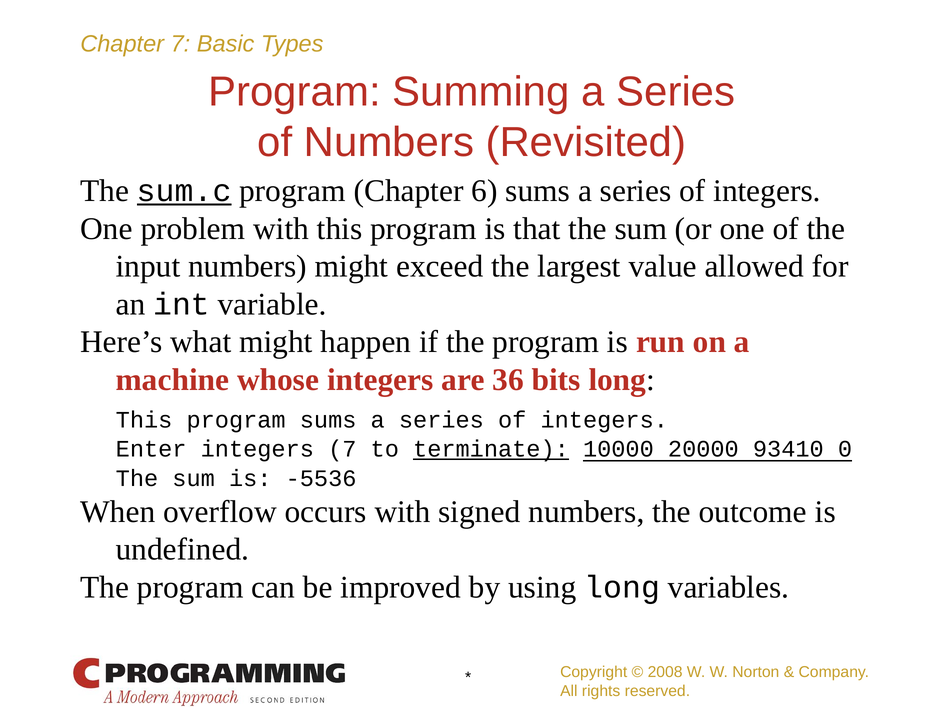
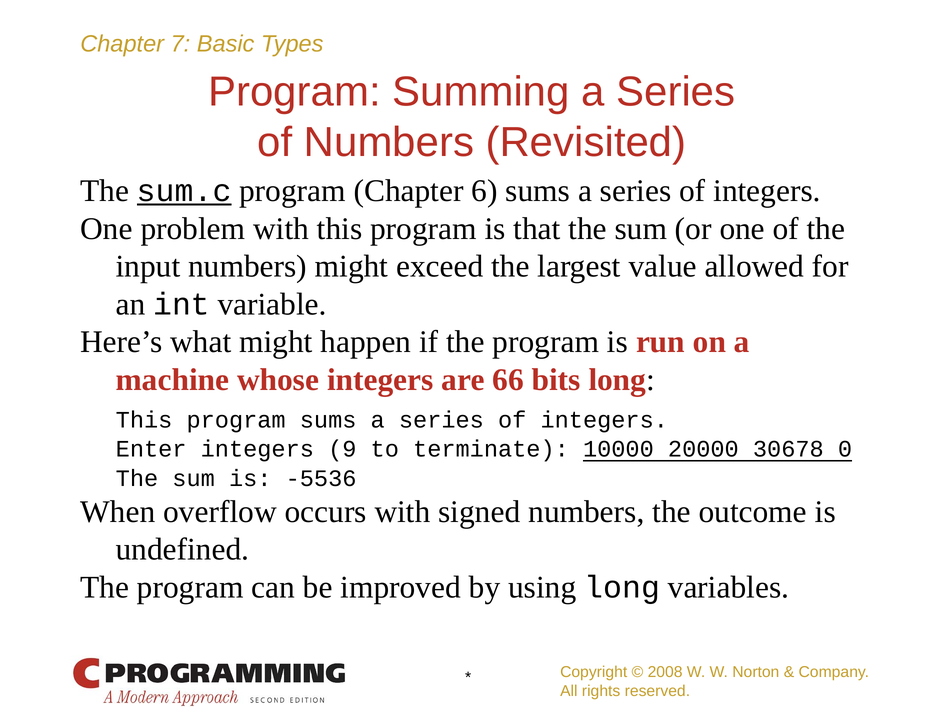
36: 36 -> 66
integers 7: 7 -> 9
terminate underline: present -> none
93410: 93410 -> 30678
